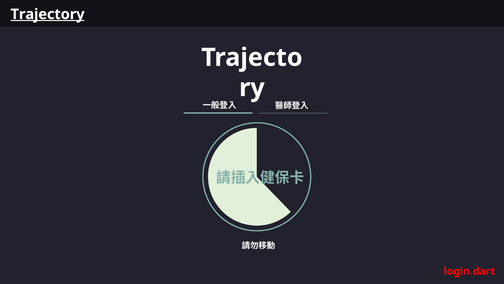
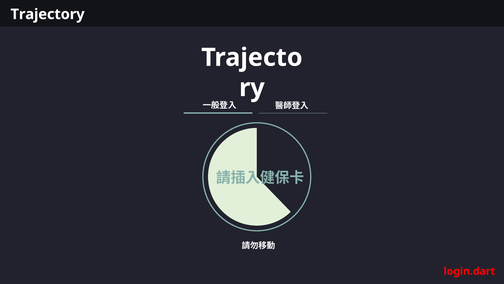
Trajectory underline: present -> none
